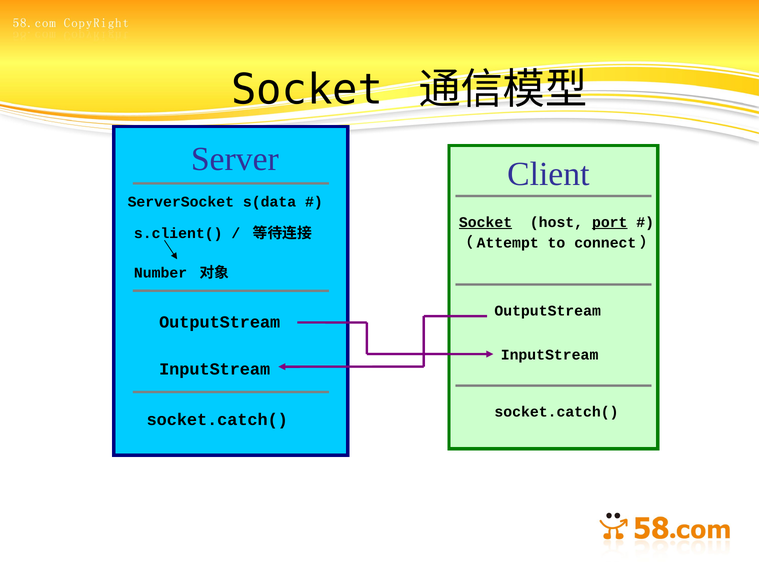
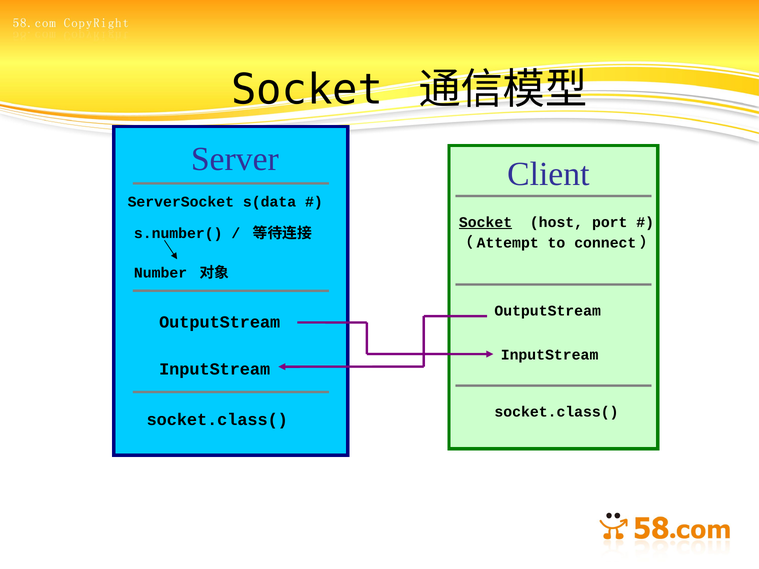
port underline: present -> none
s.client(: s.client( -> s.number(
socket.catch( at (557, 412): socket.catch( -> socket.class(
socket.catch( at (217, 420): socket.catch( -> socket.class(
